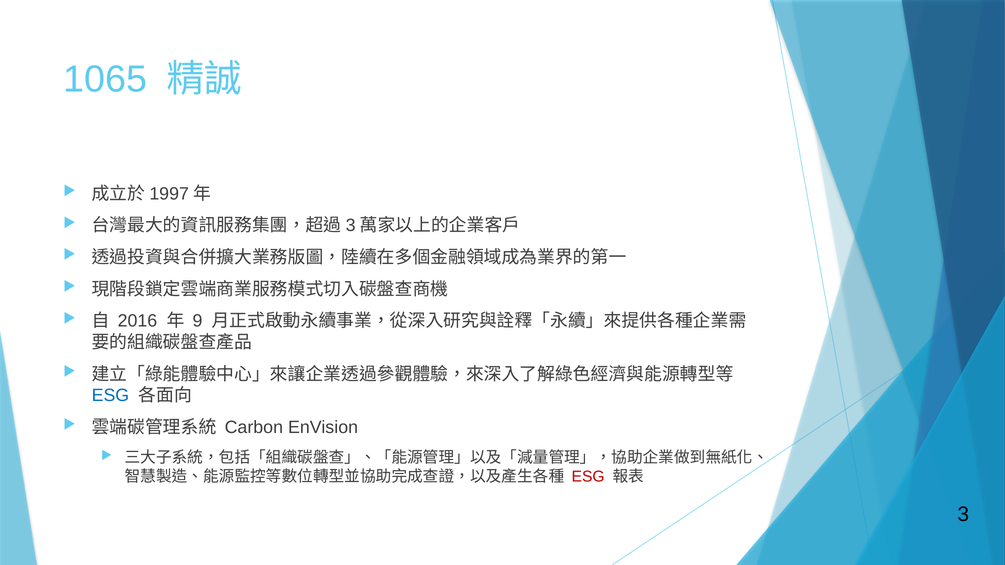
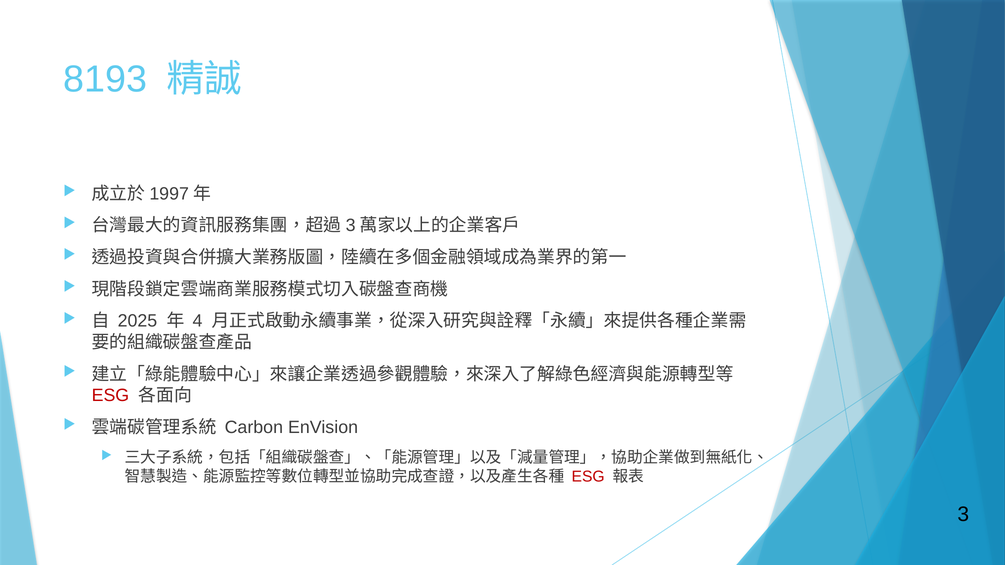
1065: 1065 -> 8193
2016: 2016 -> 2025
9: 9 -> 4
ESG at (110, 396) colour: blue -> red
